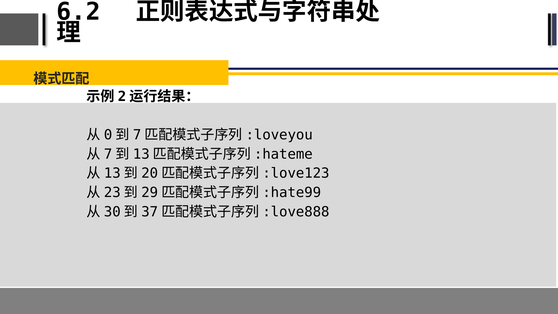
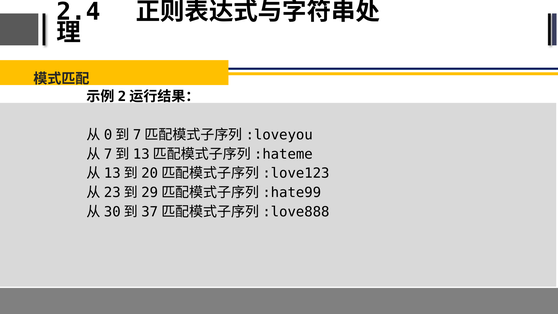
6.2: 6.2 -> 2.4
